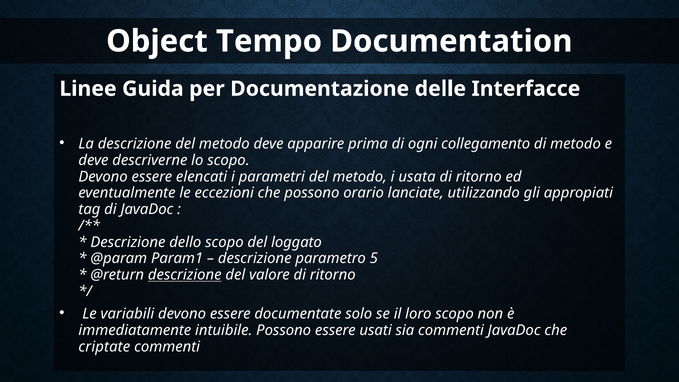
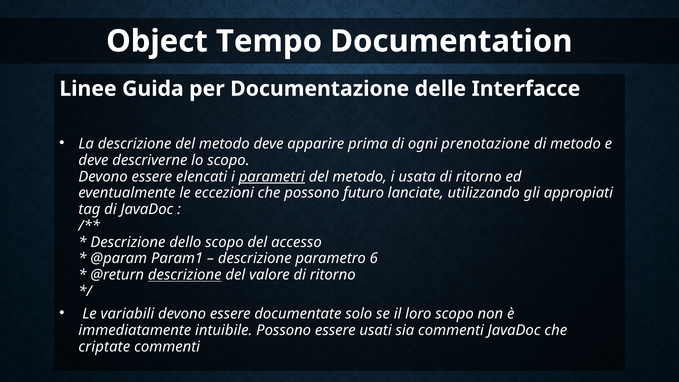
collegamento: collegamento -> prenotazione
parametri underline: none -> present
orario: orario -> futuro
loggato: loggato -> accesso
5: 5 -> 6
